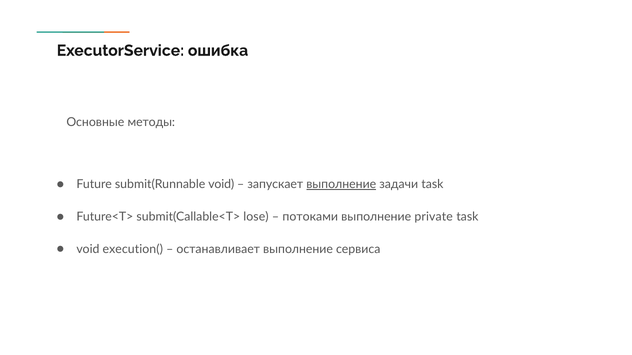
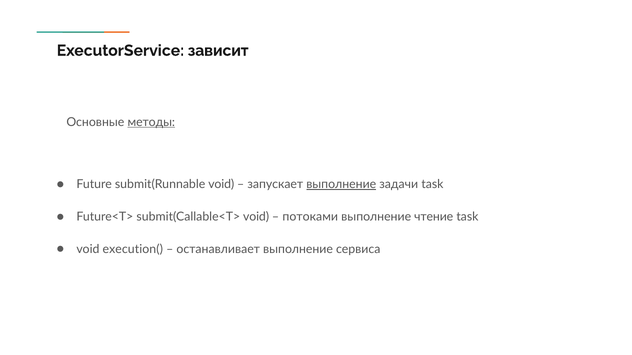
ошибка: ошибка -> зависит
методы underline: none -> present
submit(Callable<T> lose: lose -> void
private: private -> чтение
